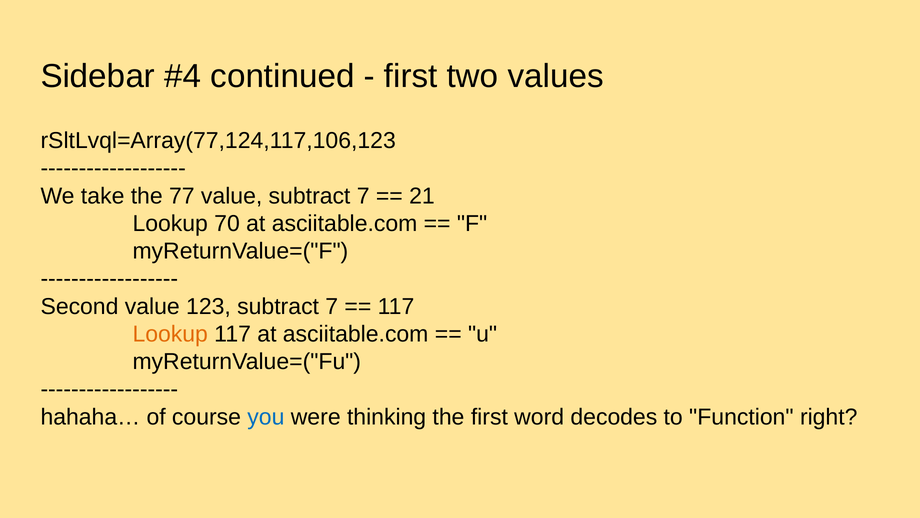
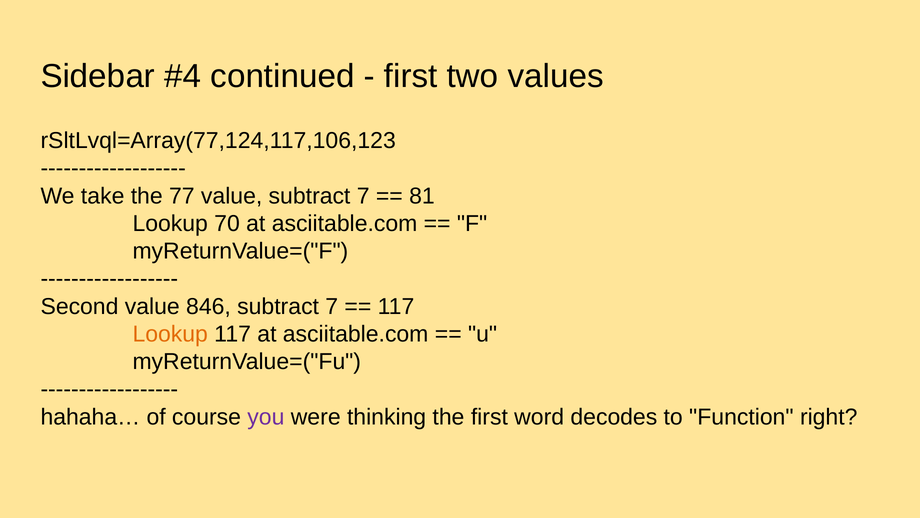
21: 21 -> 81
123: 123 -> 846
you colour: blue -> purple
